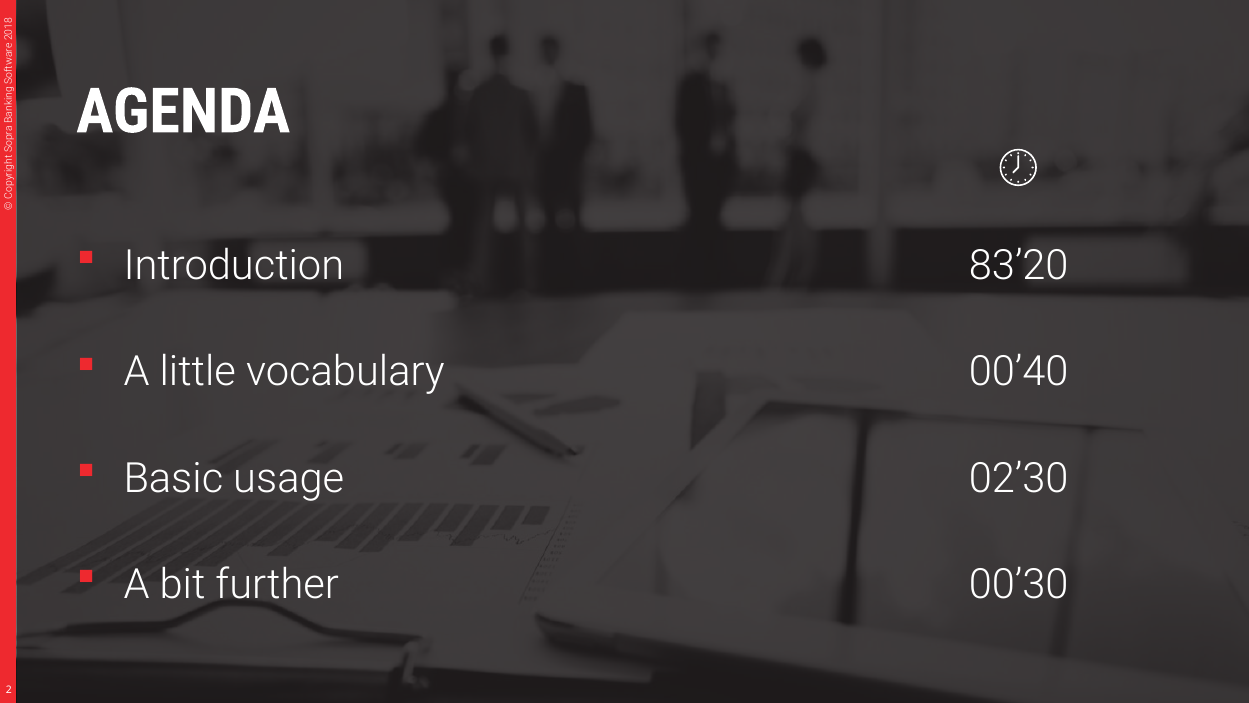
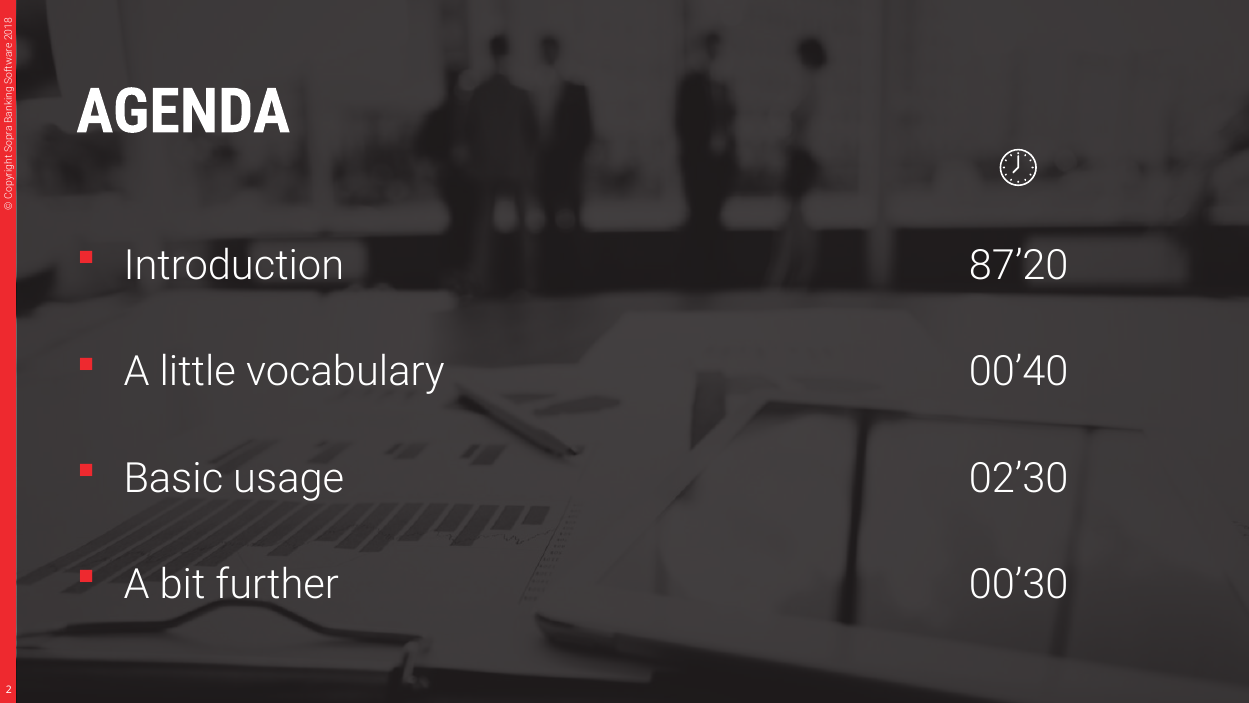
83’20: 83’20 -> 87’20
